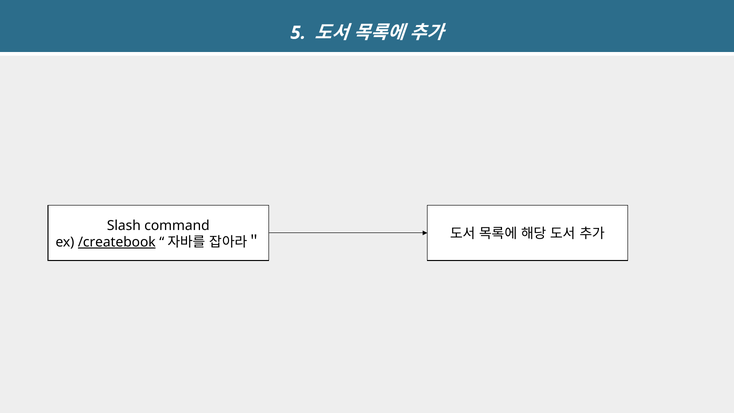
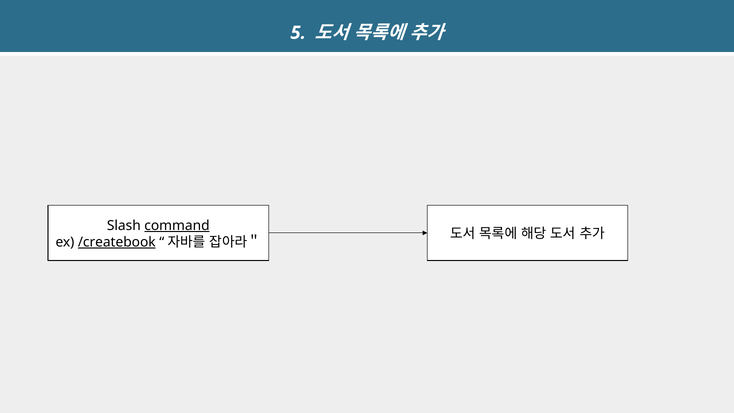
command underline: none -> present
